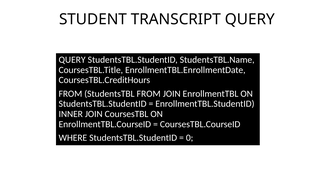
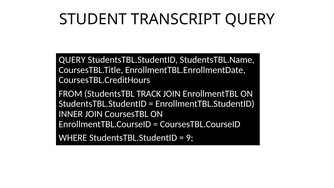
StudentsTBL FROM: FROM -> TRACK
0: 0 -> 9
